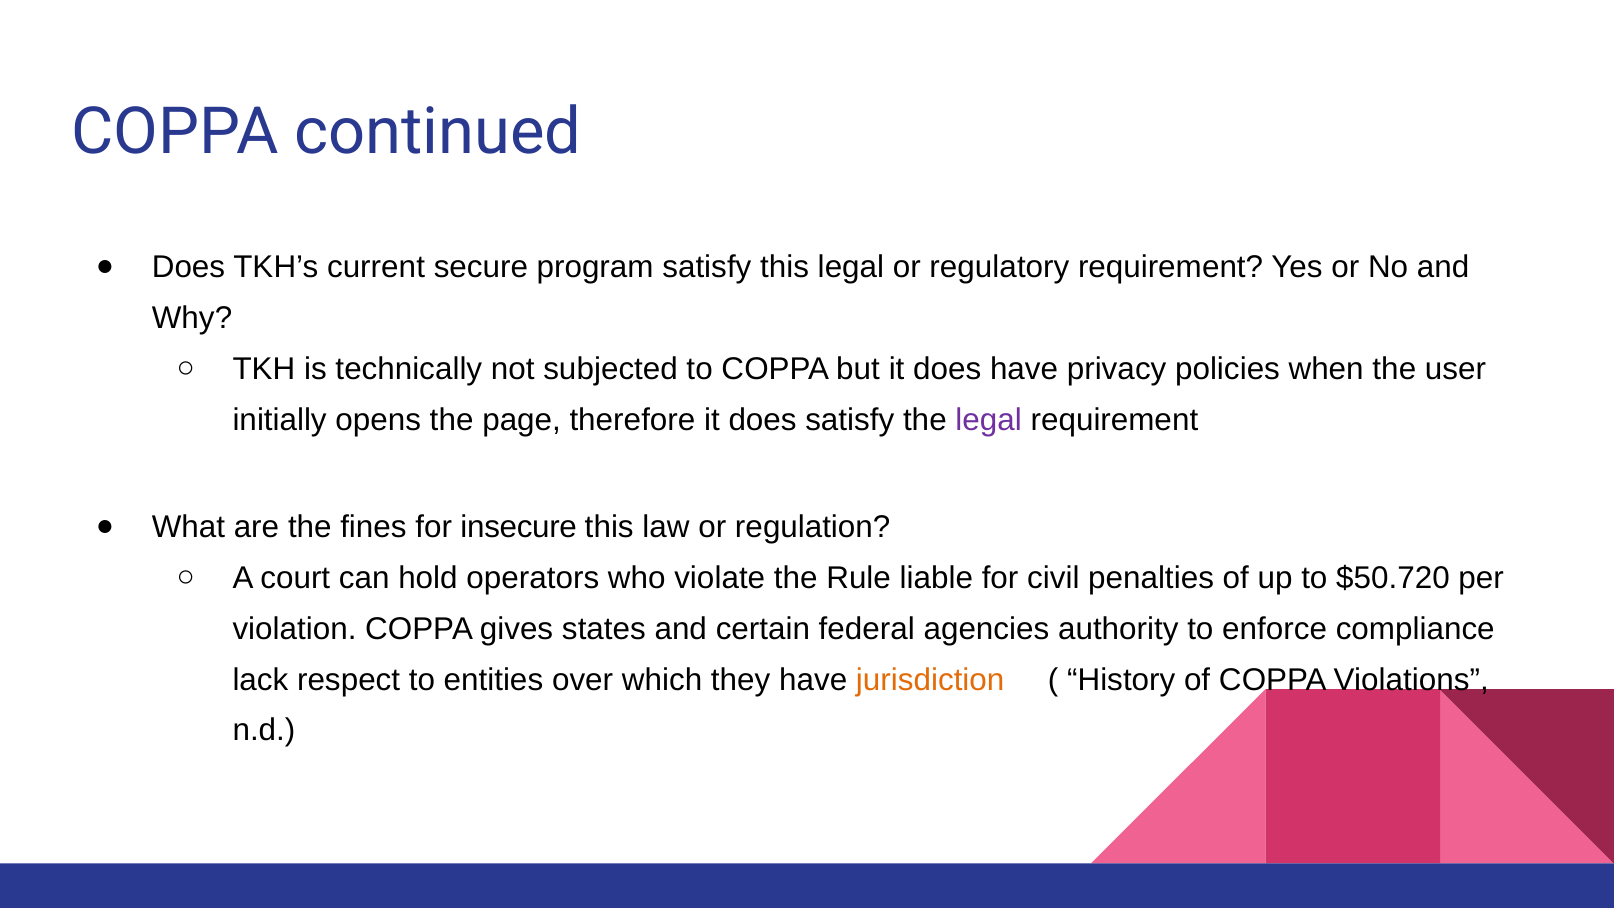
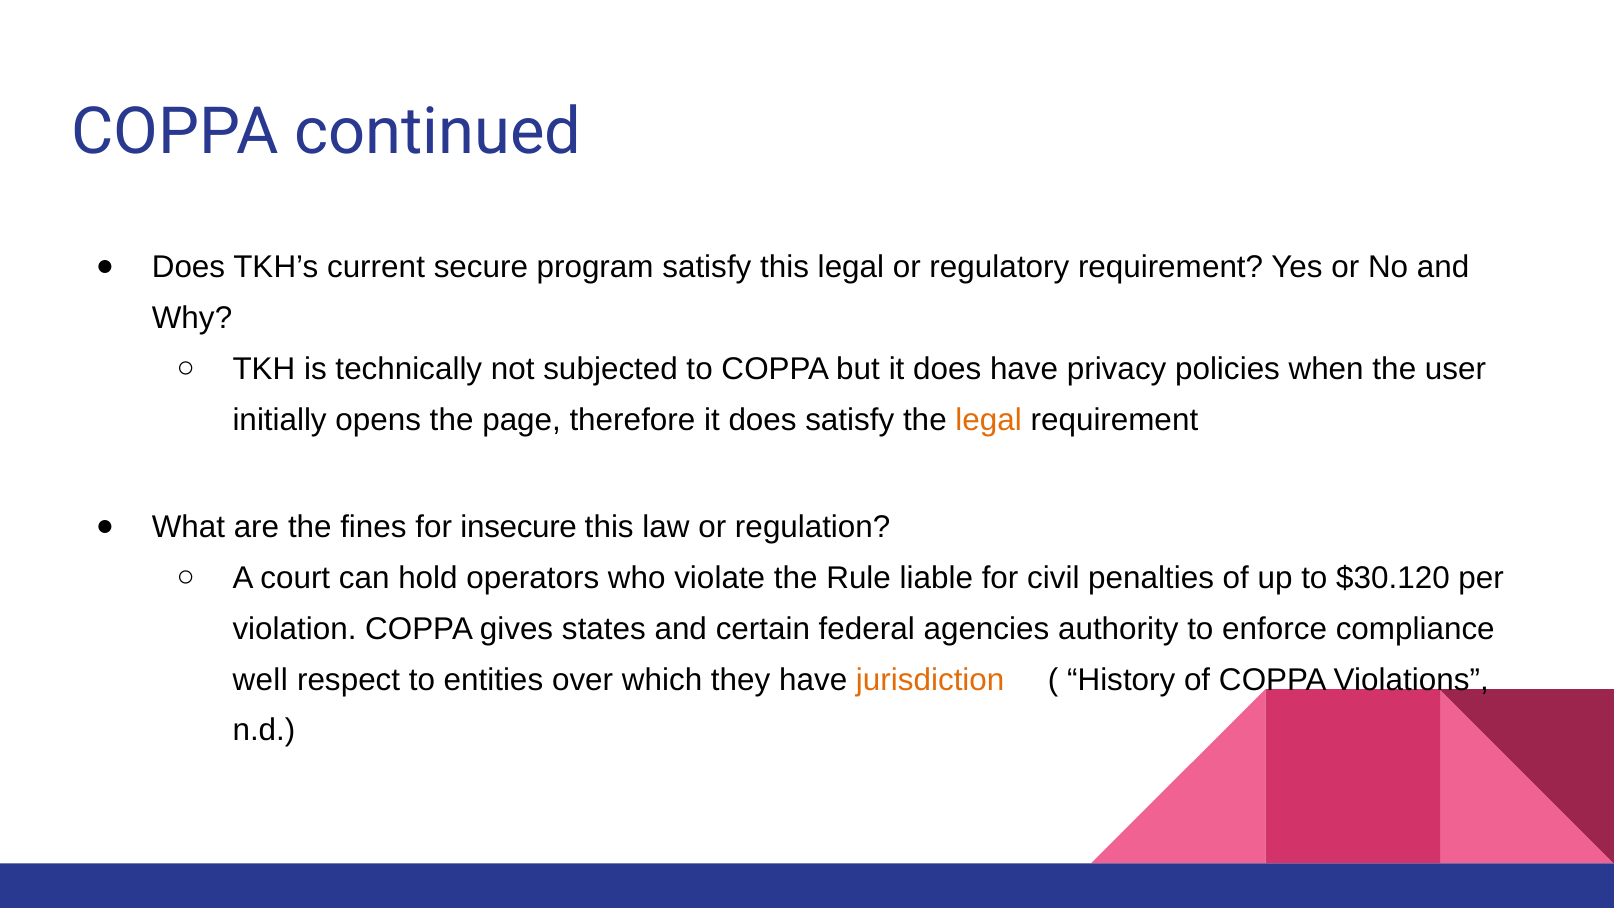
legal at (989, 420) colour: purple -> orange
$50.720: $50.720 -> $30.120
lack: lack -> well
